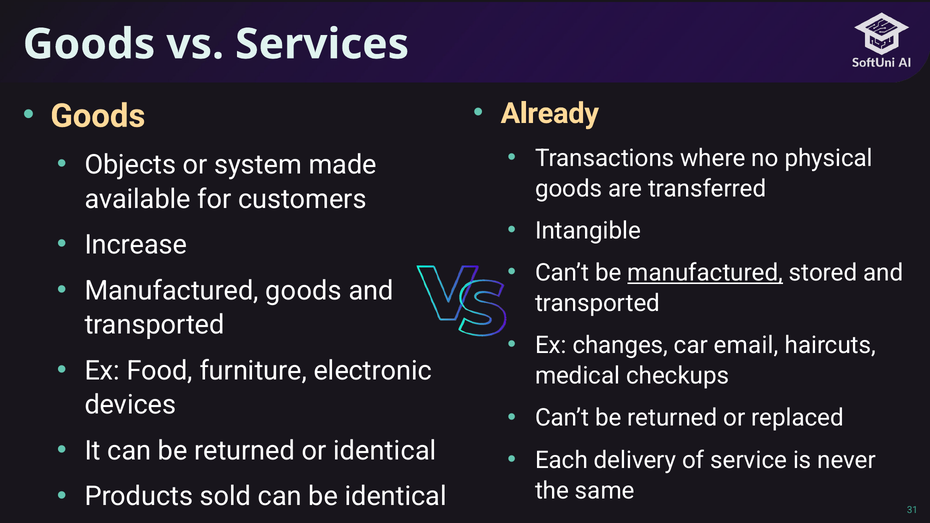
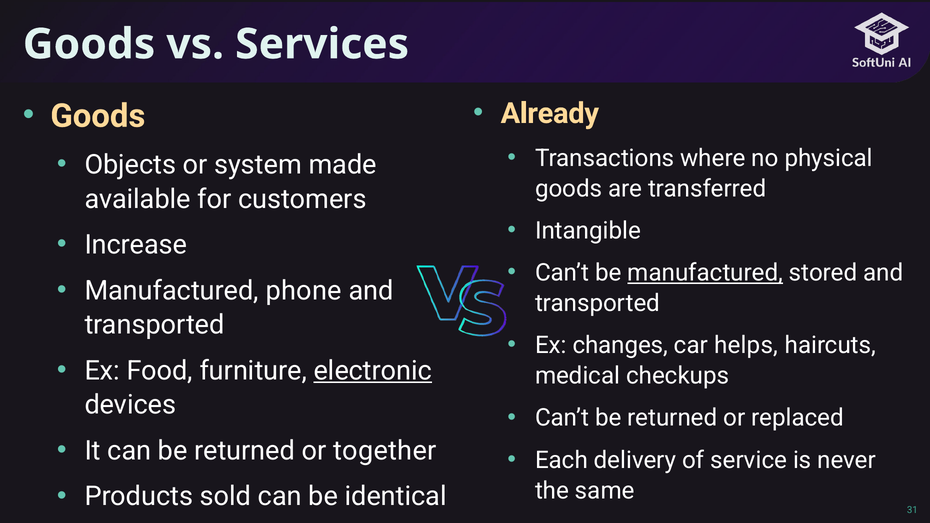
Manufactured goods: goods -> phone
email: email -> helps
electronic underline: none -> present
or identical: identical -> together
